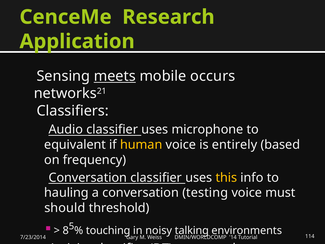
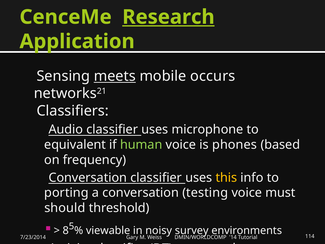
Research underline: none -> present
human colour: yellow -> light green
entirely: entirely -> phones
hauling: hauling -> porting
touching: touching -> viewable
talking: talking -> survey
